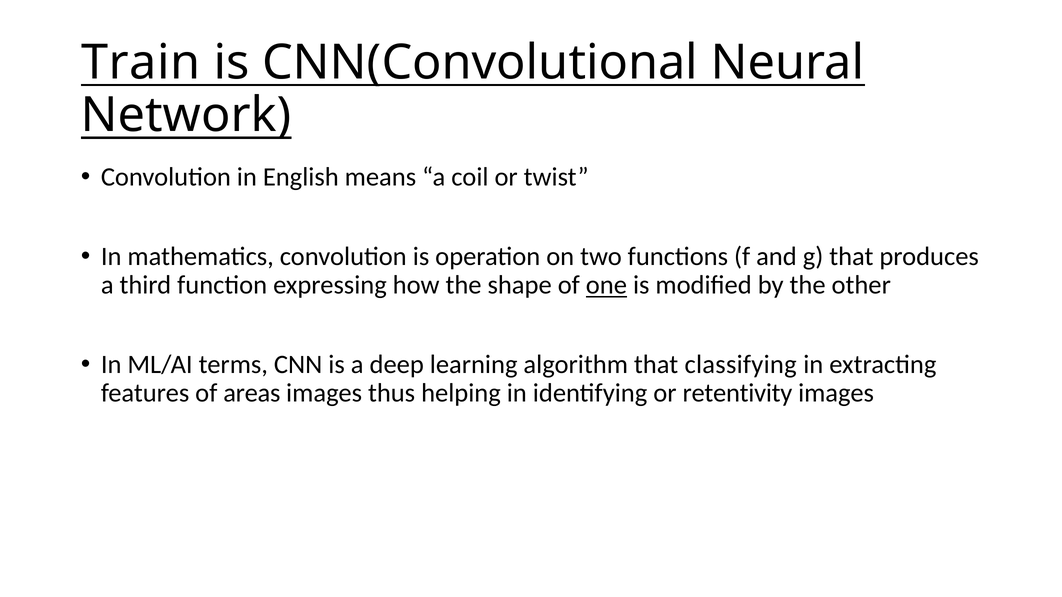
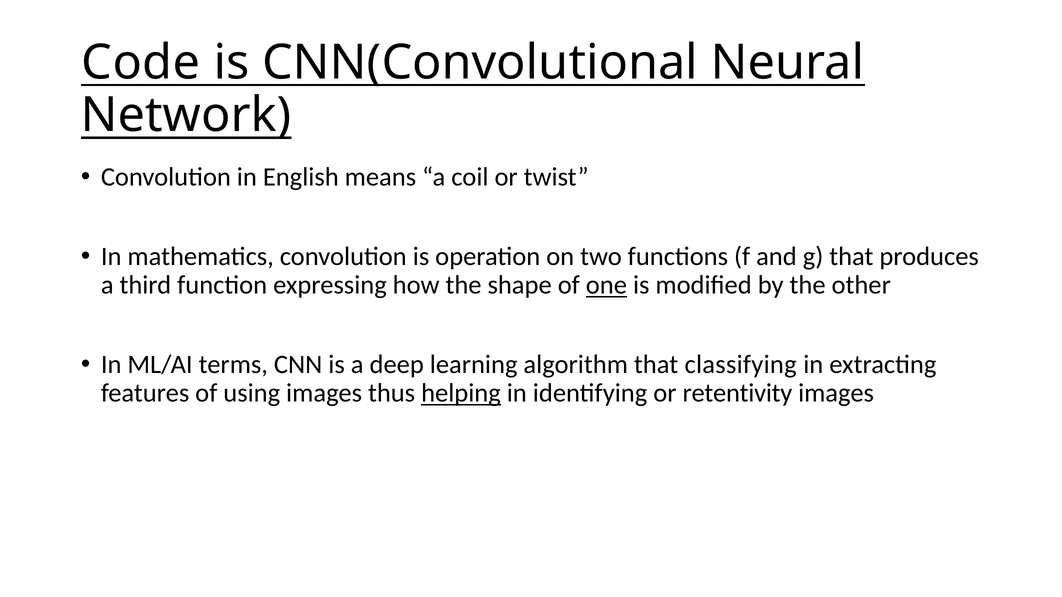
Train: Train -> Code
areas: areas -> using
helping underline: none -> present
